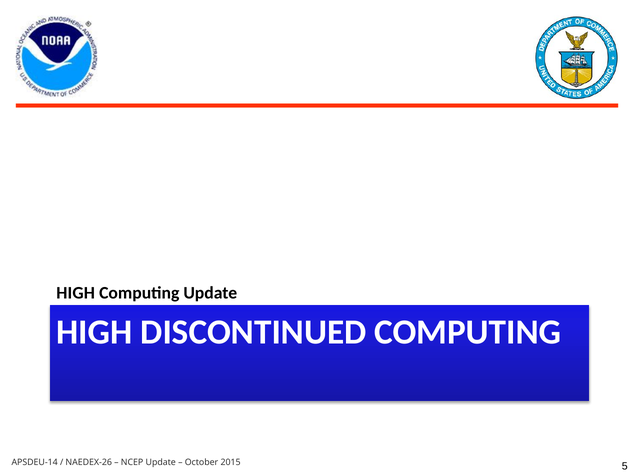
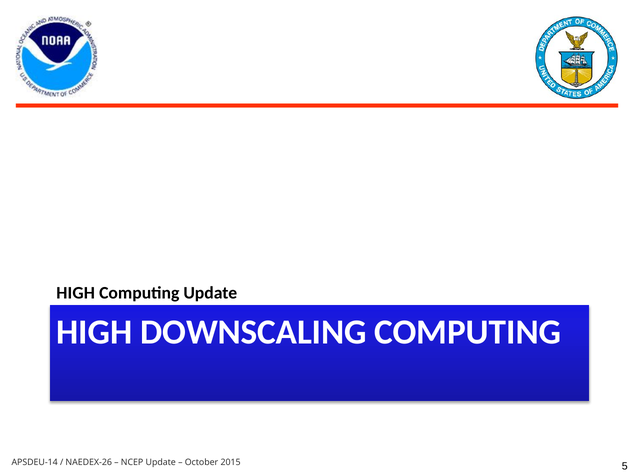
DISCONTINUED: DISCONTINUED -> DOWNSCALING
